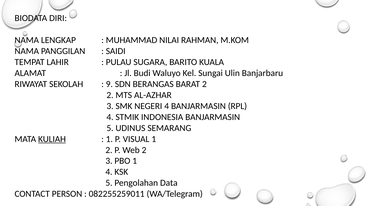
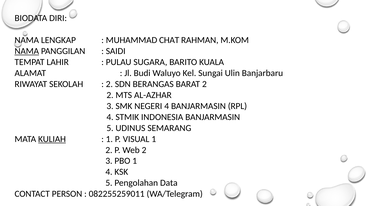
NILAI: NILAI -> CHAT
NAMA at (27, 51) underline: none -> present
9 at (109, 84): 9 -> 2
